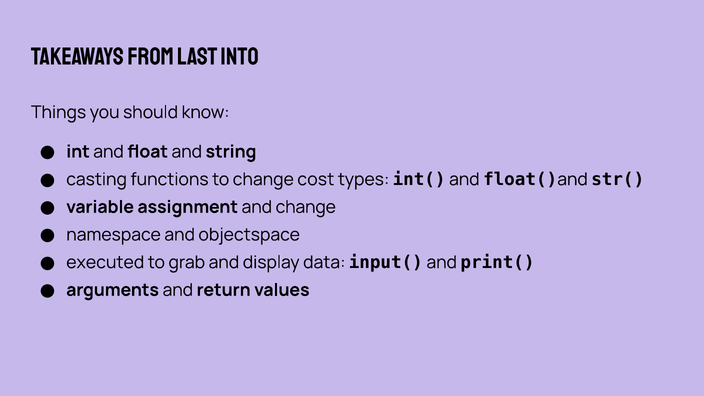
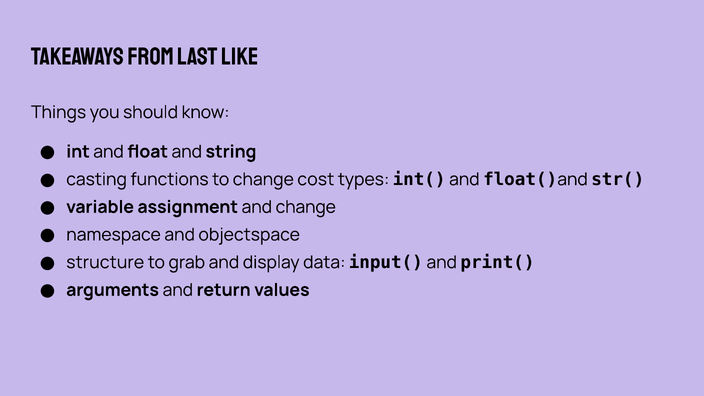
into: into -> like
executed: executed -> structure
